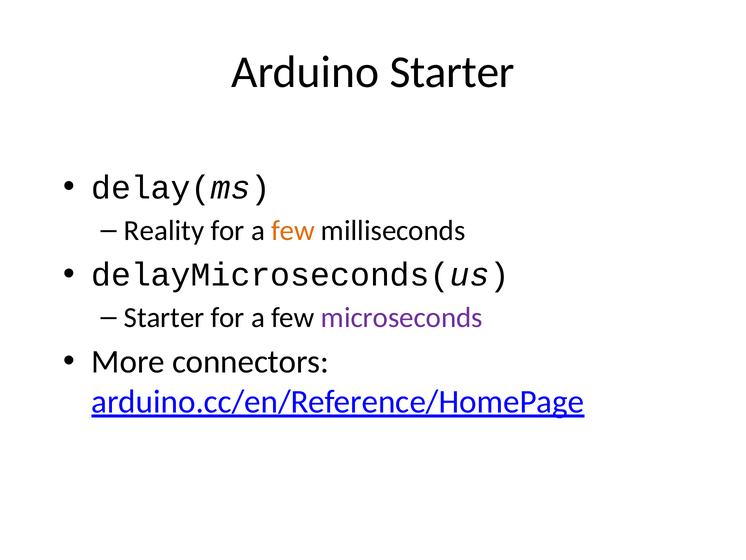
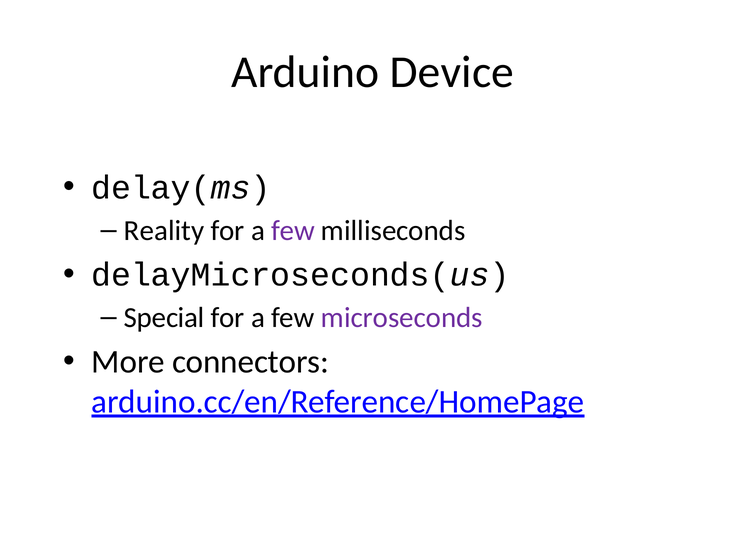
Arduino Starter: Starter -> Device
few at (293, 230) colour: orange -> purple
Starter at (164, 317): Starter -> Special
